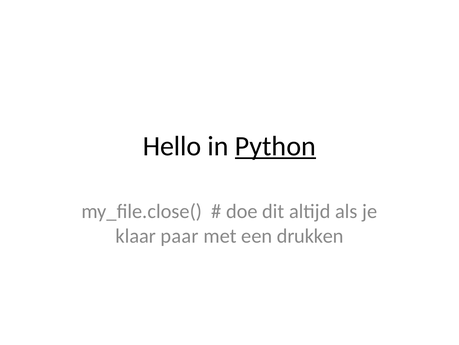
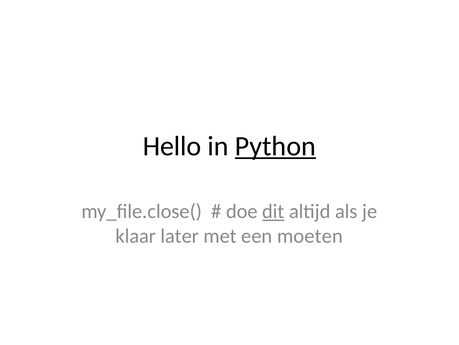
dit underline: none -> present
paar: paar -> later
drukken: drukken -> moeten
